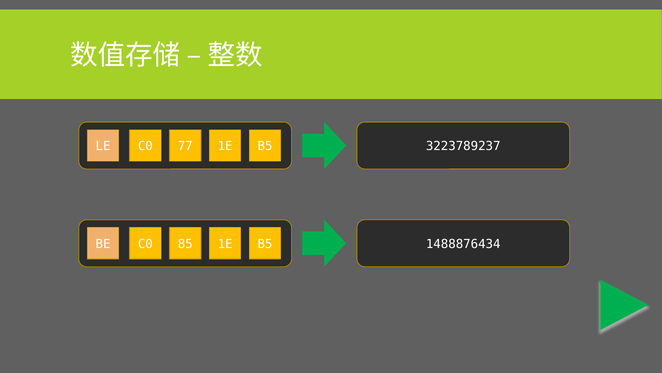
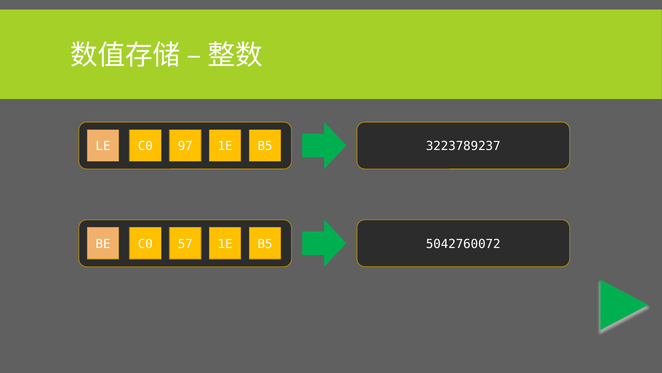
77: 77 -> 97
85: 85 -> 57
1488876434: 1488876434 -> 5042760072
